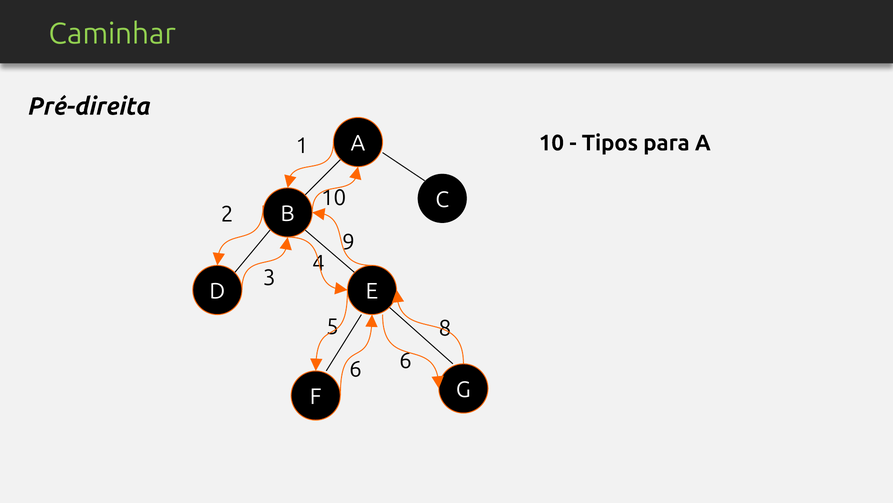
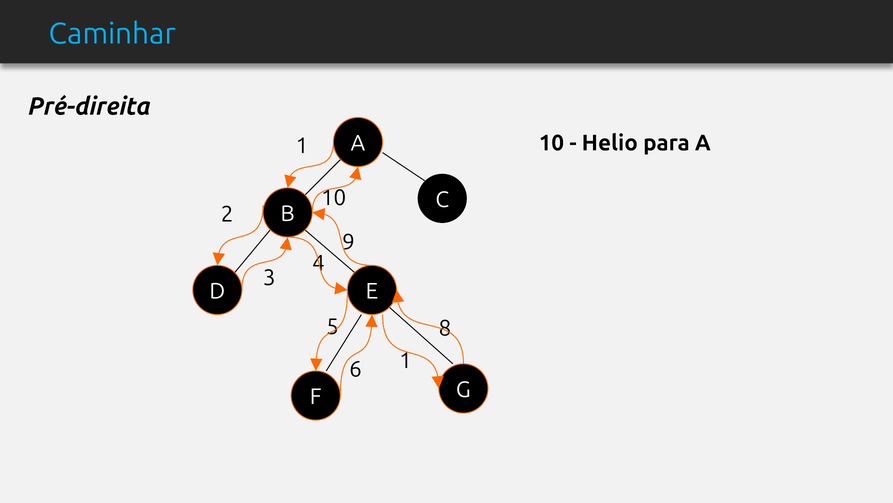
Caminhar colour: light green -> light blue
Tipos: Tipos -> Helio
6 6: 6 -> 1
